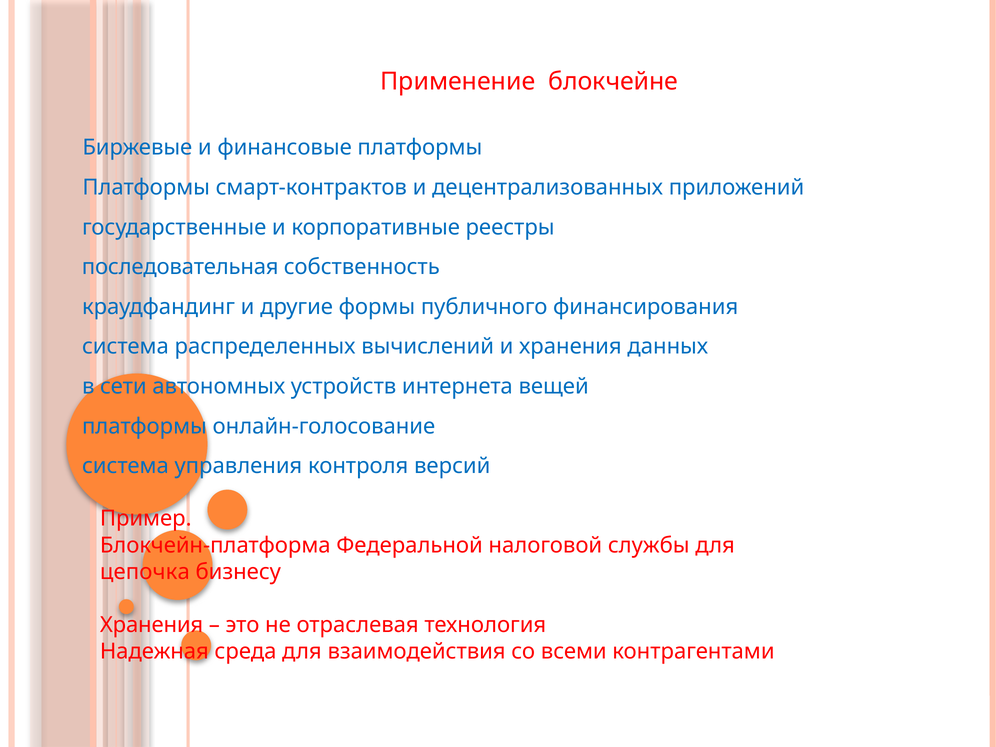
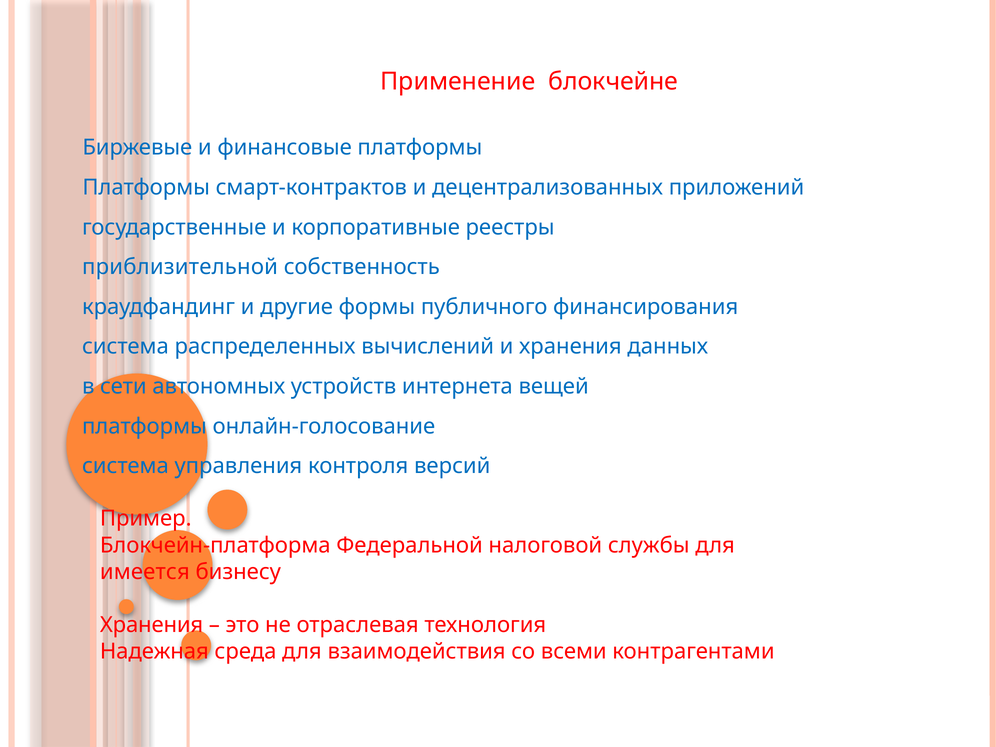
последовательная: последовательная -> приблизительной
цепочка: цепочка -> имеется
